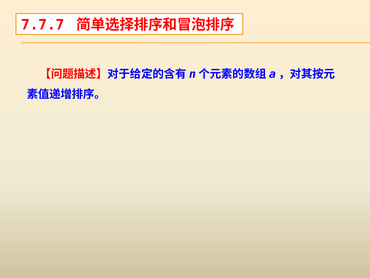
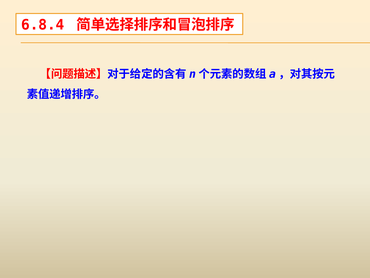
7.7.7: 7.7.7 -> 6.8.4
